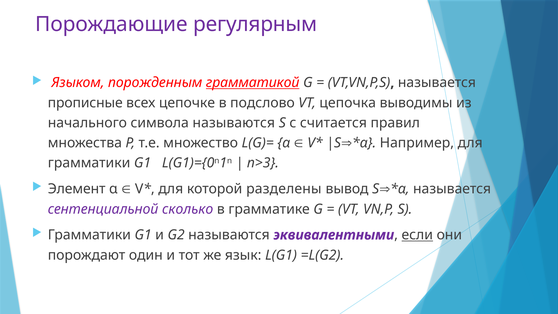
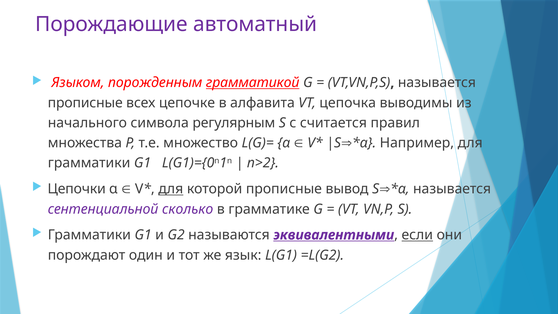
регулярным: регулярным -> автоматный
подслово: подслово -> алфавита
символа называются: называются -> регулярным
п>3: п>3 -> п>2
Элемент: Элемент -> Цепочки
для at (171, 189) underline: none -> present
которой разделены: разделены -> прописные
эквивалентными underline: none -> present
